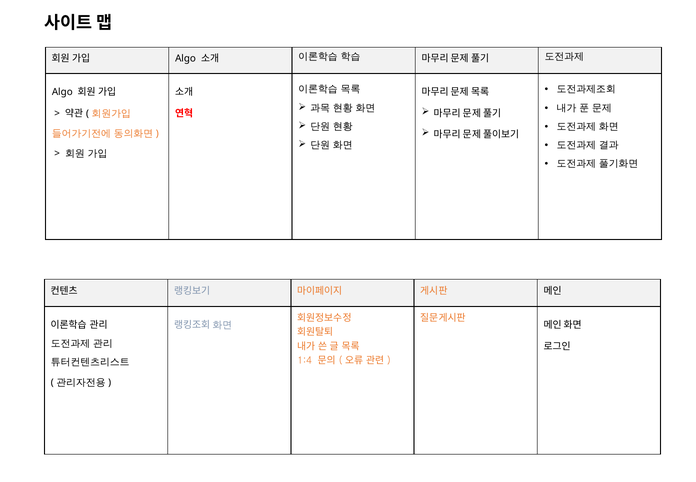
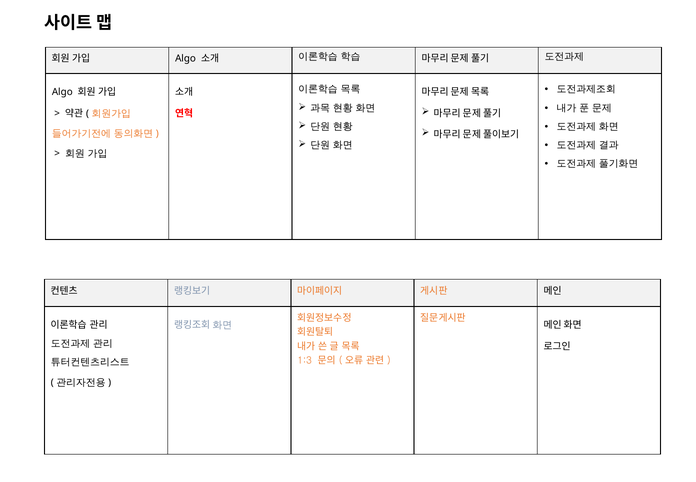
1:4: 1:4 -> 1:3
